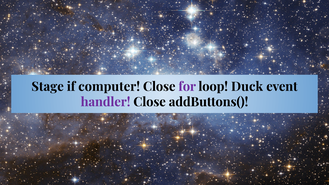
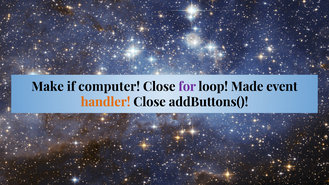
Stage: Stage -> Make
Duck: Duck -> Made
handler colour: purple -> orange
